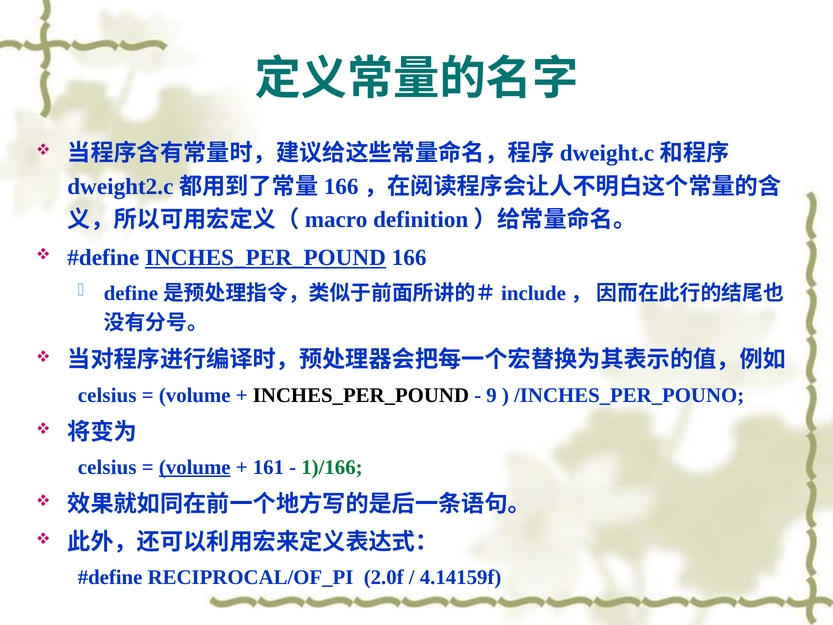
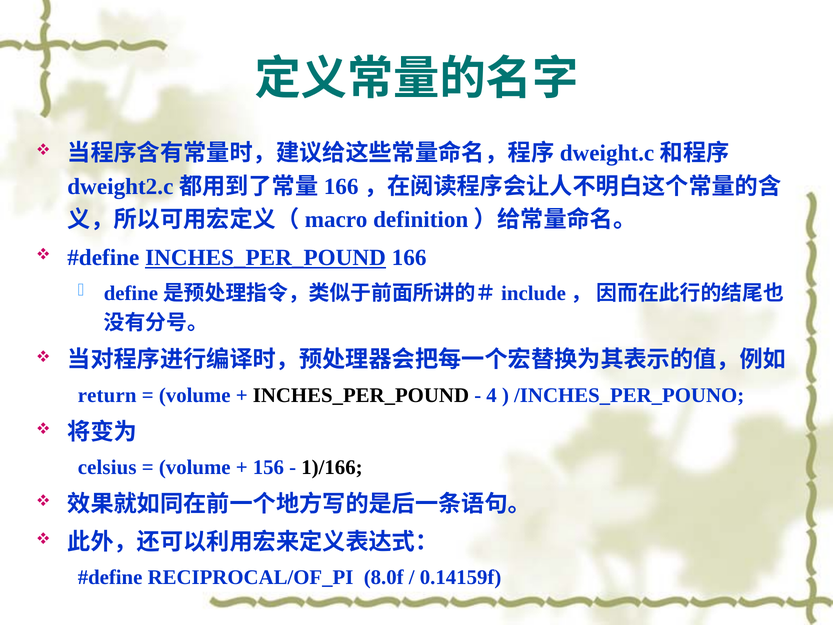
celsius at (107, 395): celsius -> return
9: 9 -> 4
volume at (195, 467) underline: present -> none
161: 161 -> 156
1)/166 colour: green -> black
2.0f: 2.0f -> 8.0f
4.14159f: 4.14159f -> 0.14159f
